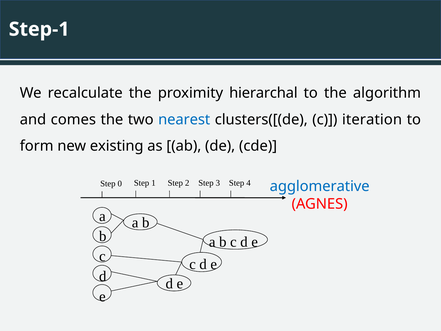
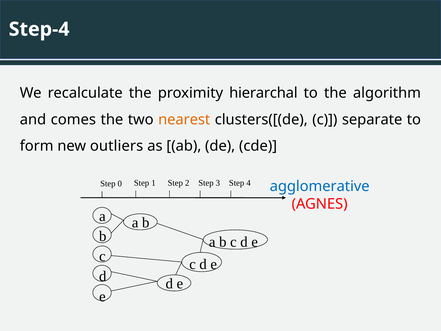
Step-1: Step-1 -> Step-4
nearest colour: blue -> orange
iteration: iteration -> separate
existing: existing -> outliers
